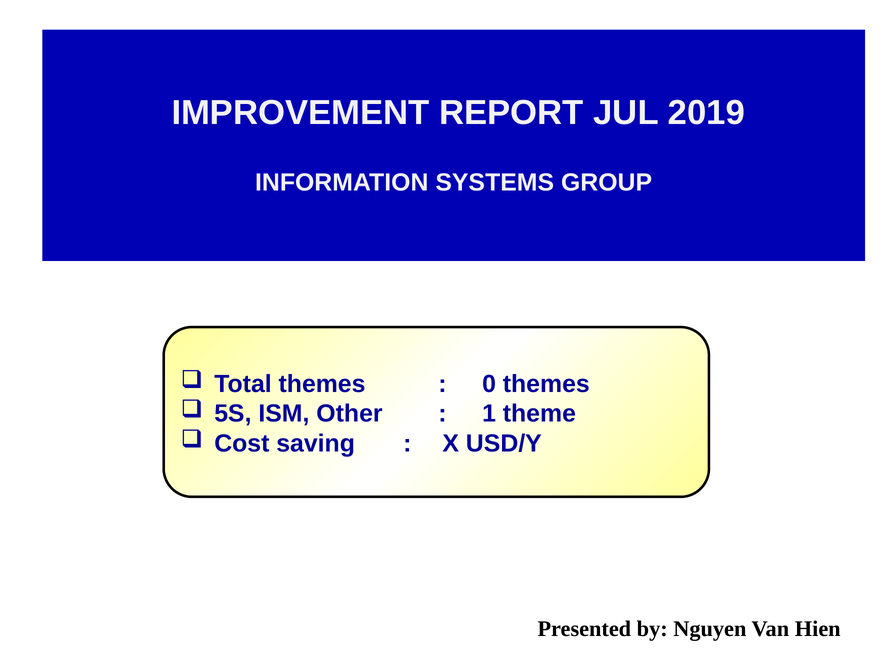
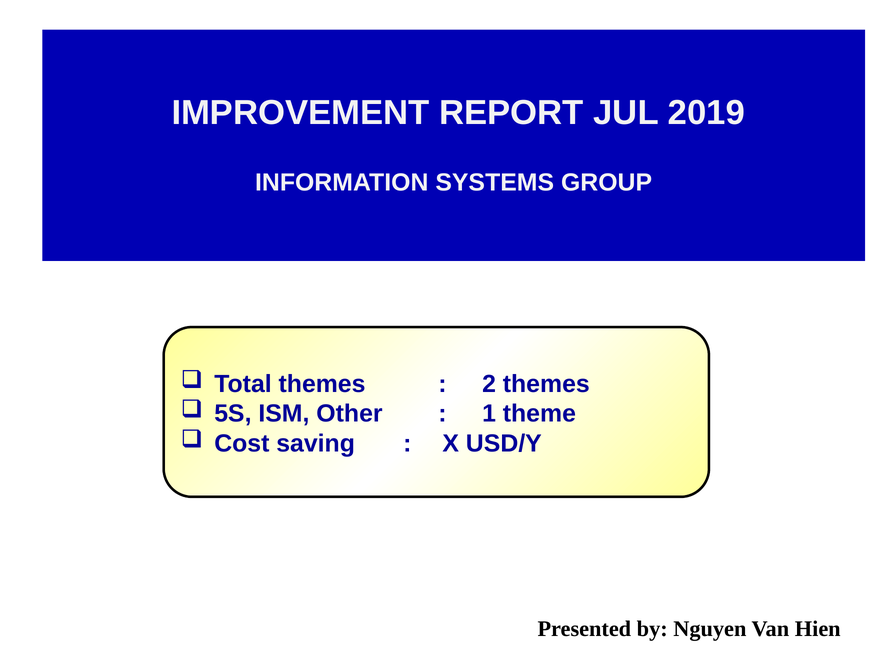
0: 0 -> 2
